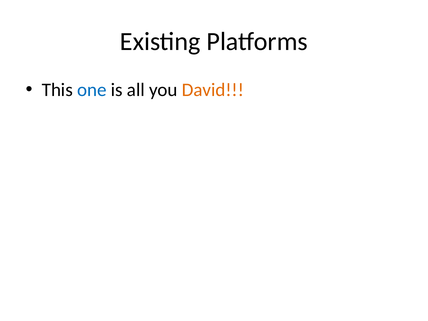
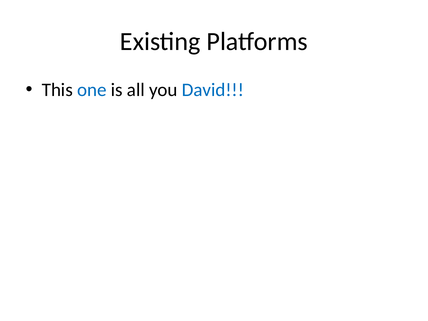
David colour: orange -> blue
